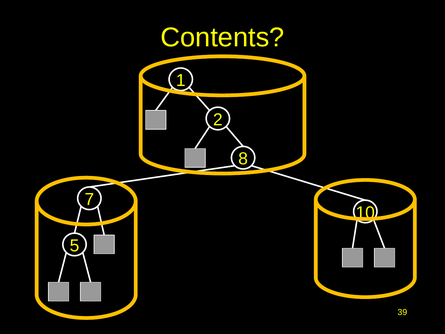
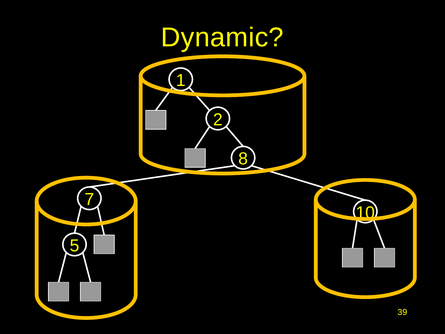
Contents: Contents -> Dynamic
